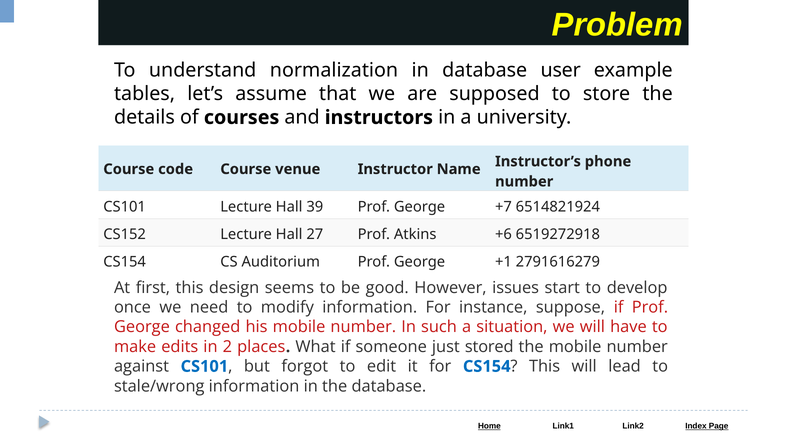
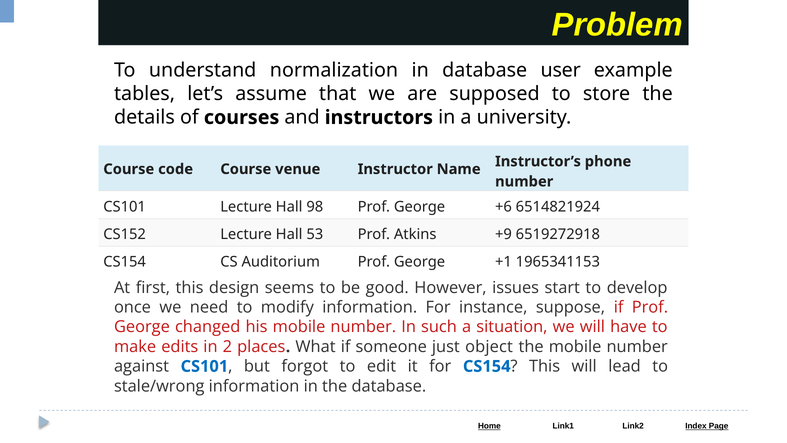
39: 39 -> 98
+7: +7 -> +6
27: 27 -> 53
+6: +6 -> +9
2791616279: 2791616279 -> 1965341153
stored: stored -> object
